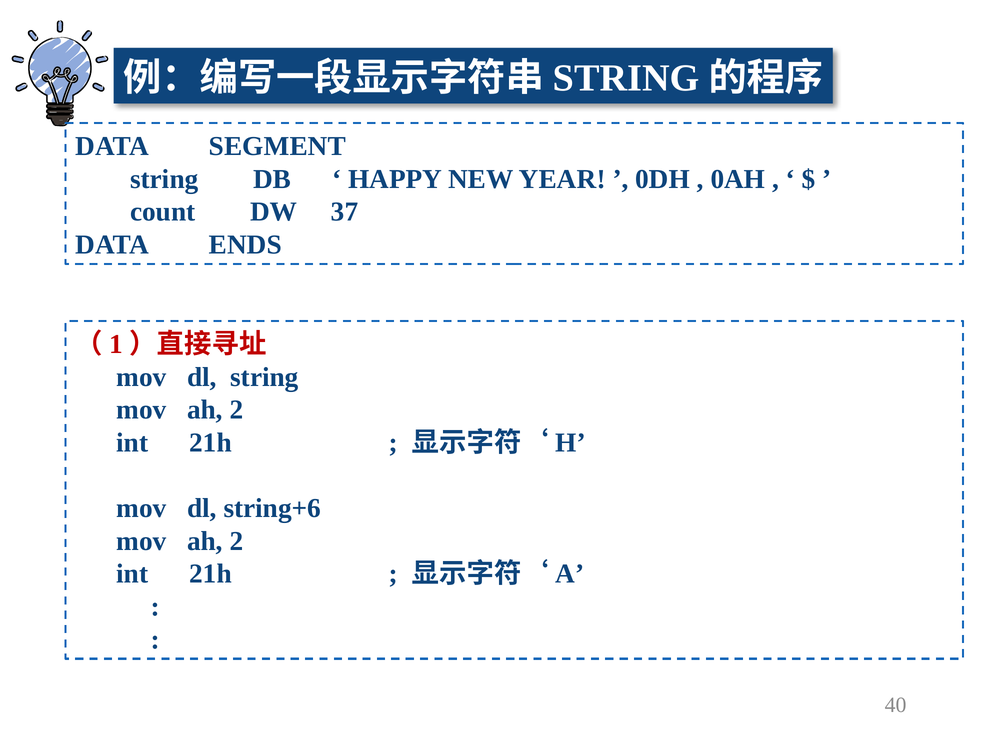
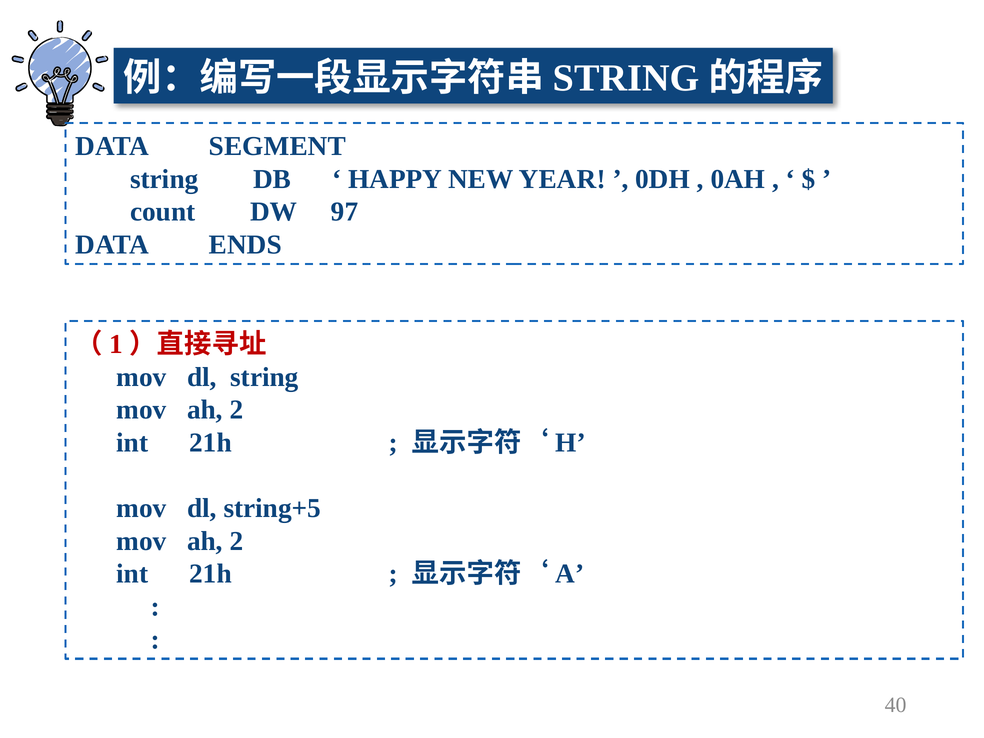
37: 37 -> 97
string+6: string+6 -> string+5
